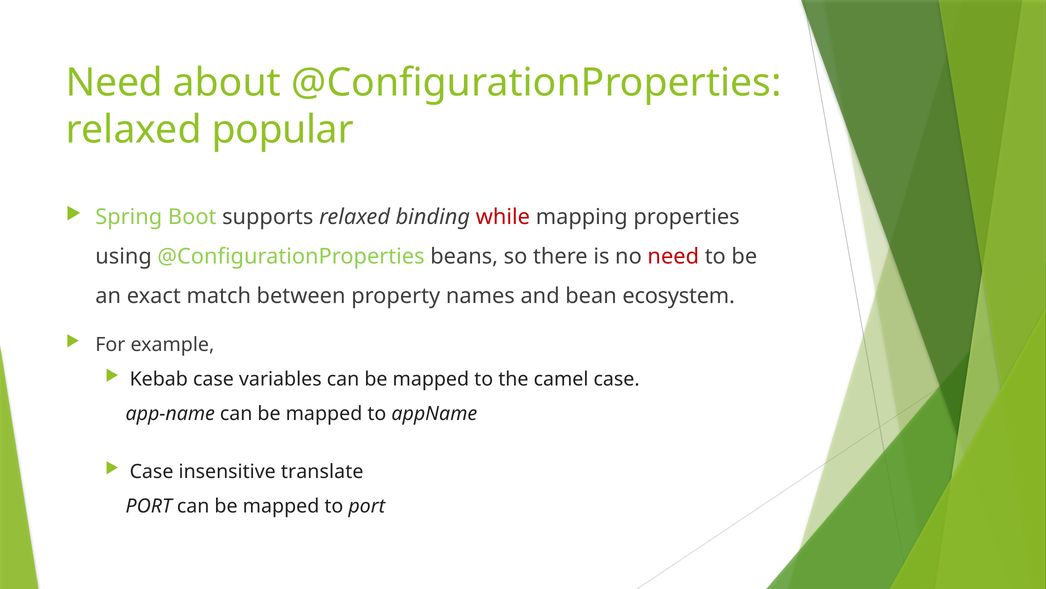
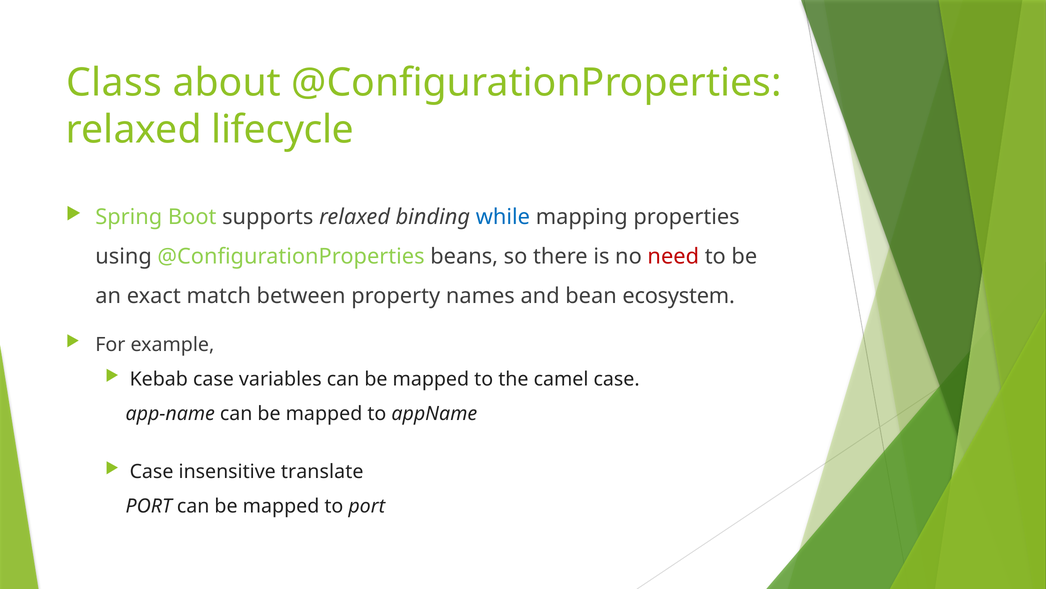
Need at (115, 82): Need -> Class
popular: popular -> lifecycle
while colour: red -> blue
